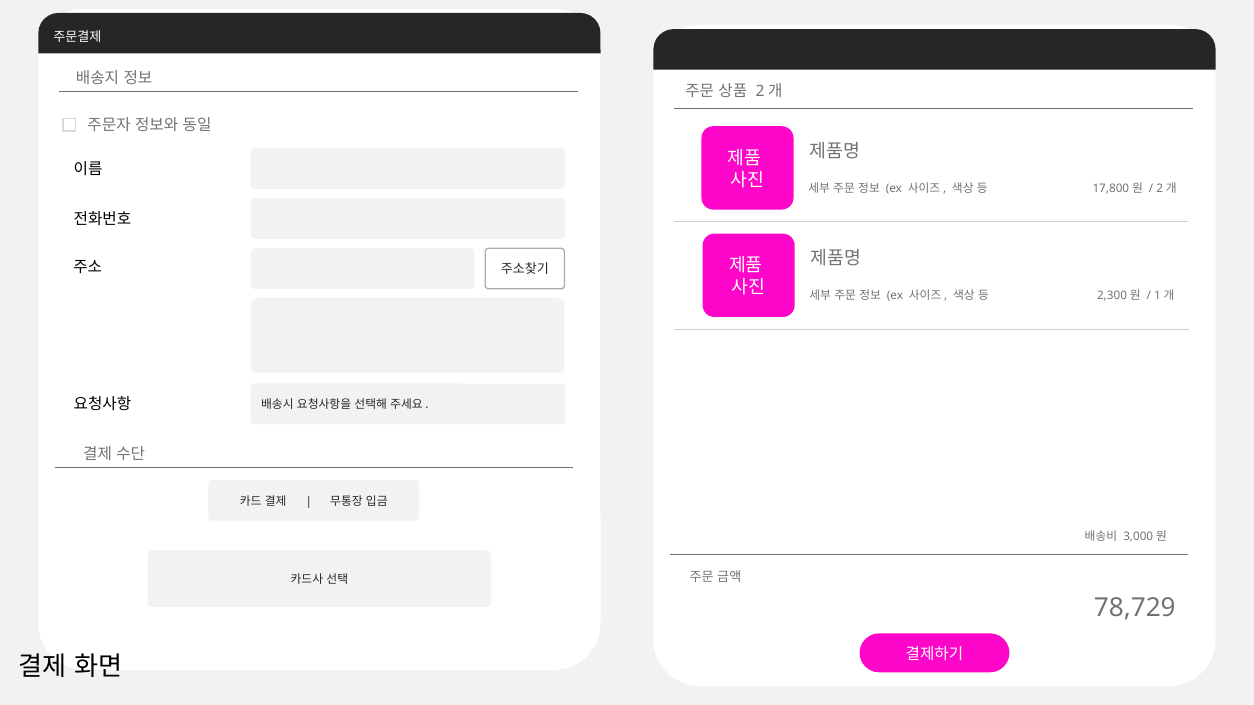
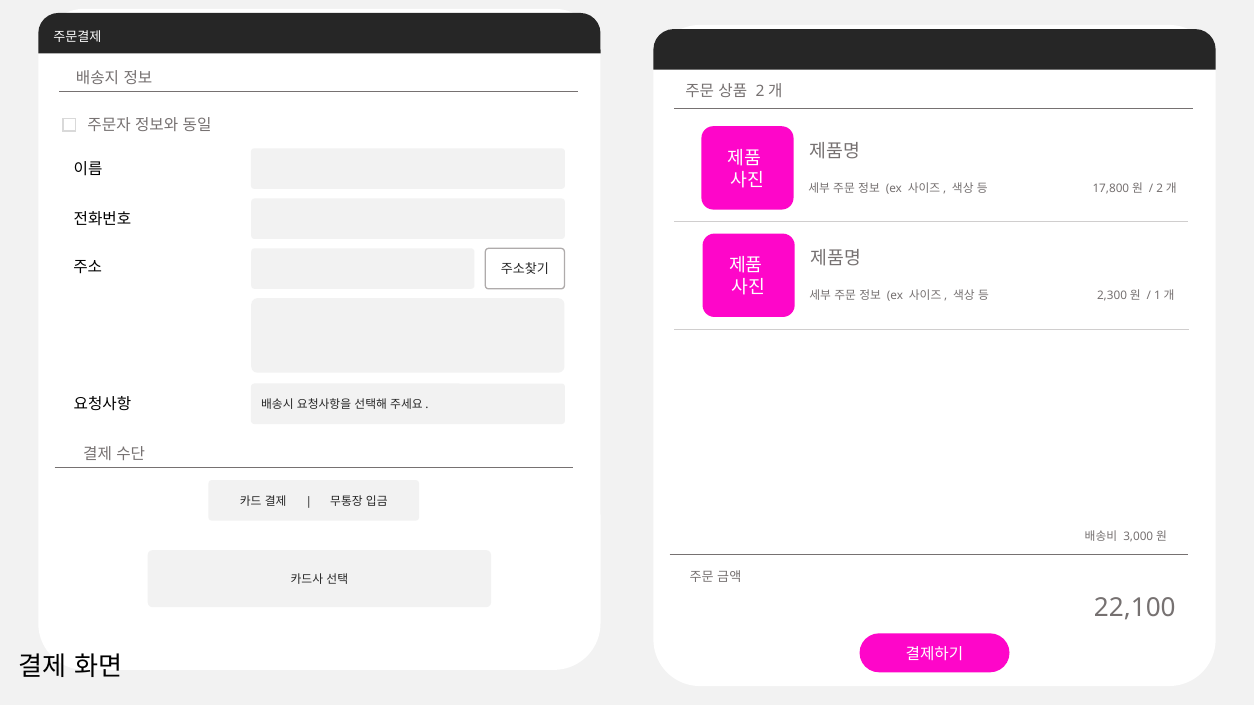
78,729: 78,729 -> 22,100
